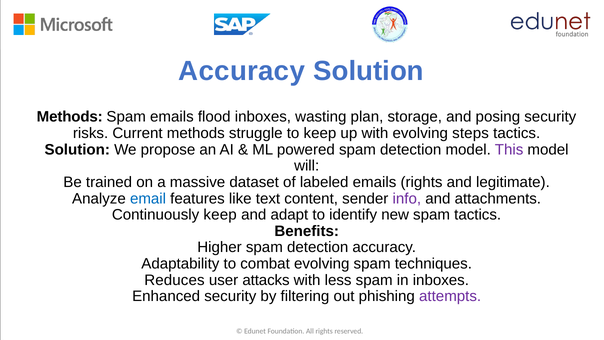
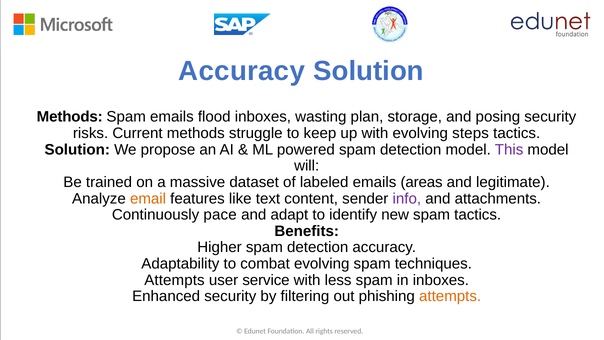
emails rights: rights -> areas
email colour: blue -> orange
Continuously keep: keep -> pace
Reduces at (174, 280): Reduces -> Attempts
attacks: attacks -> service
attempts at (450, 296) colour: purple -> orange
